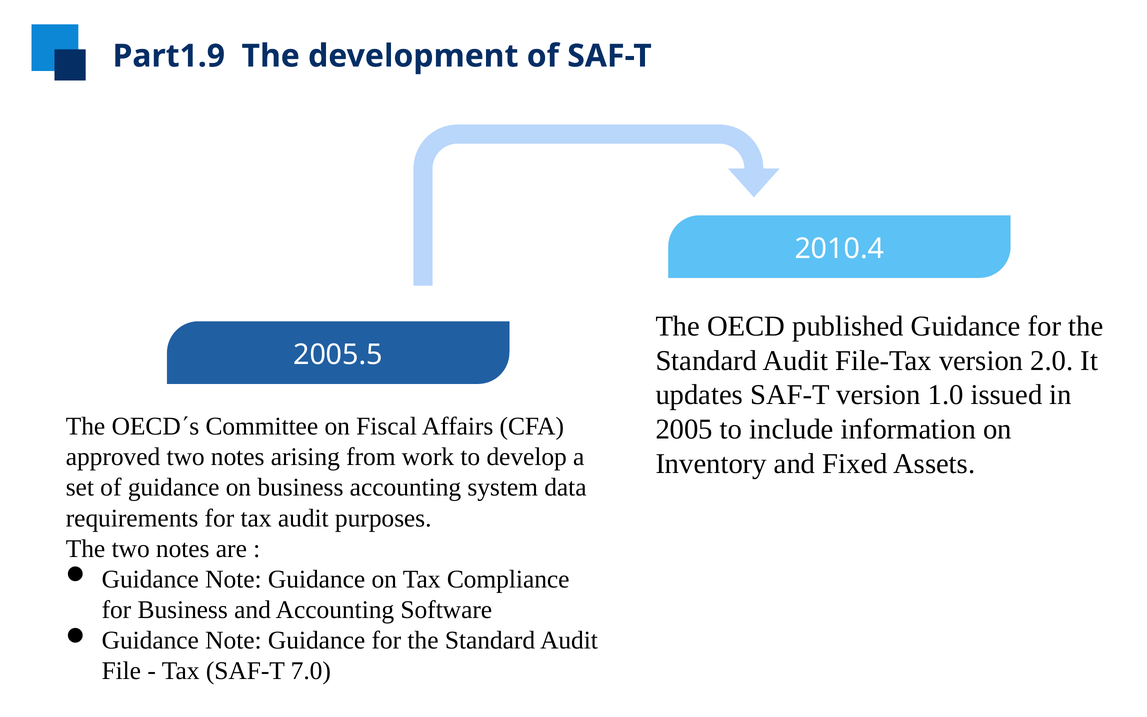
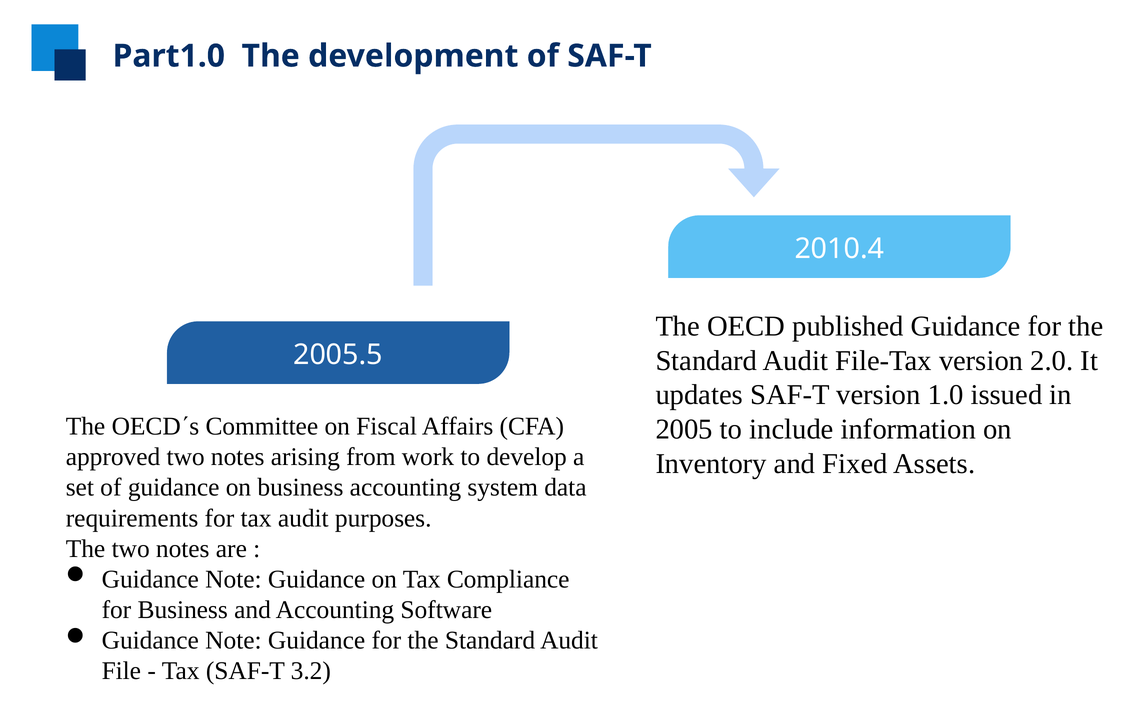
Part1.9: Part1.9 -> Part1.0
7.0: 7.0 -> 3.2
